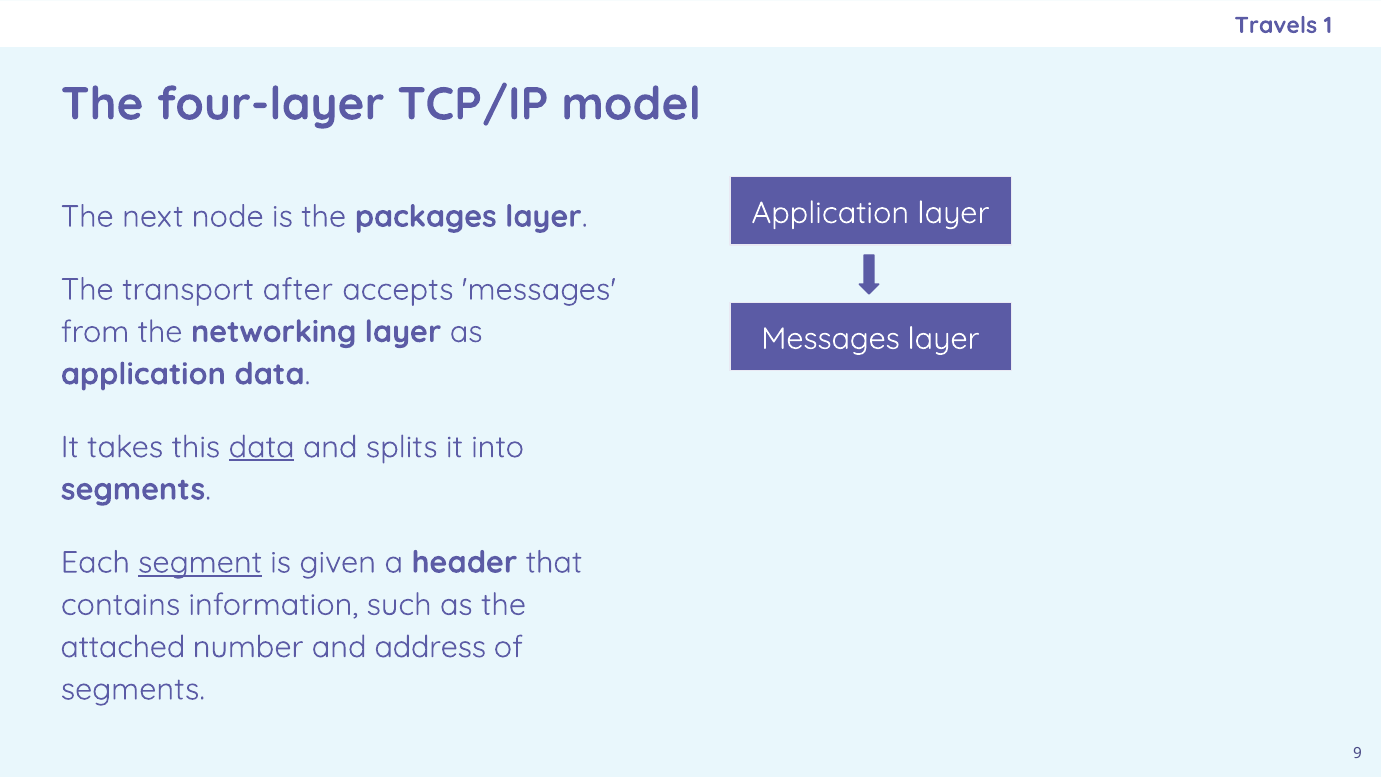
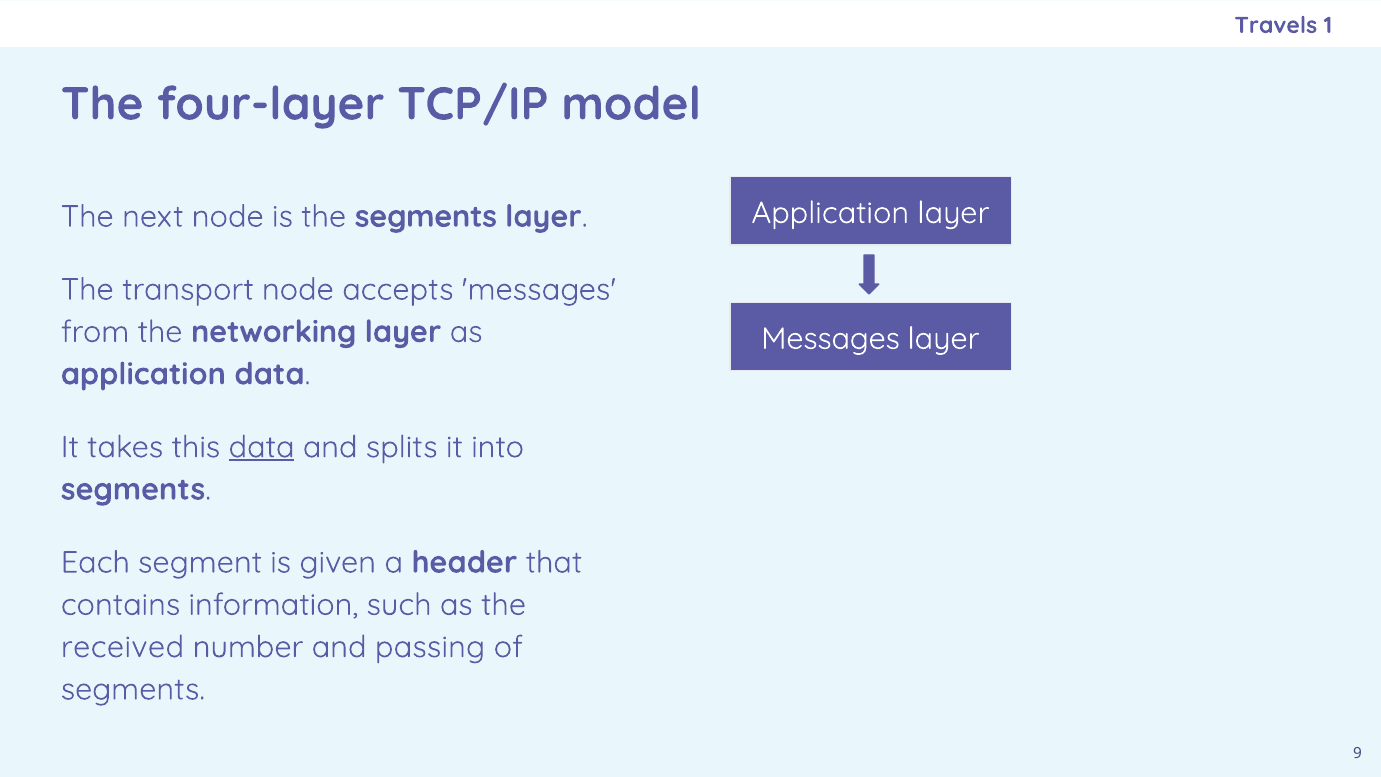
the packages: packages -> segments
transport after: after -> node
segment underline: present -> none
attached: attached -> received
address: address -> passing
